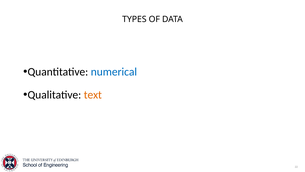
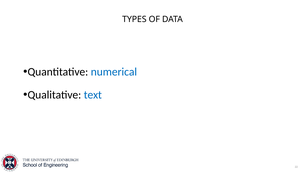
text colour: orange -> blue
